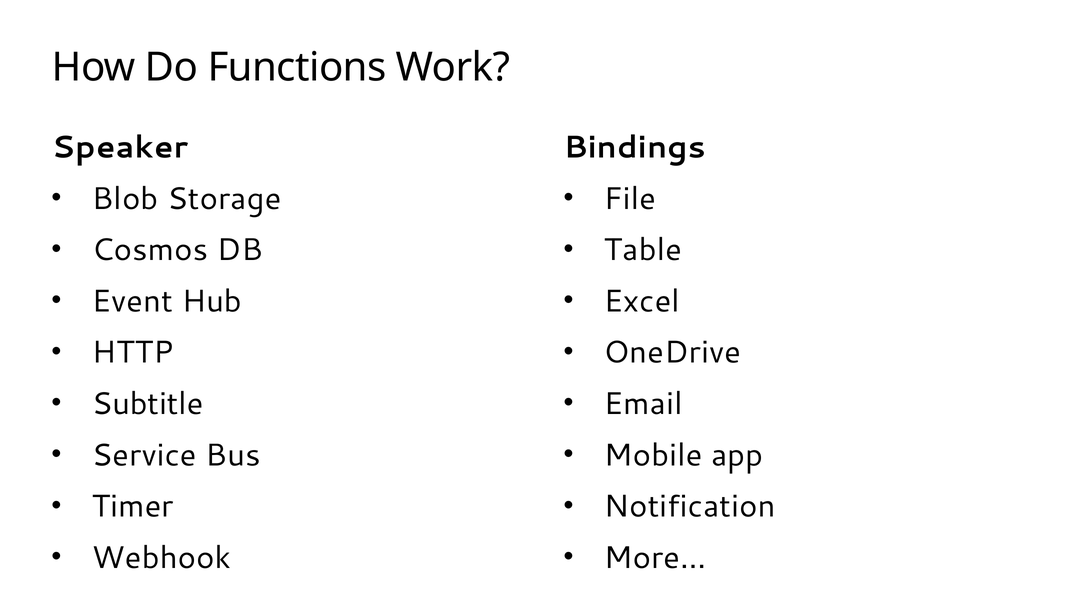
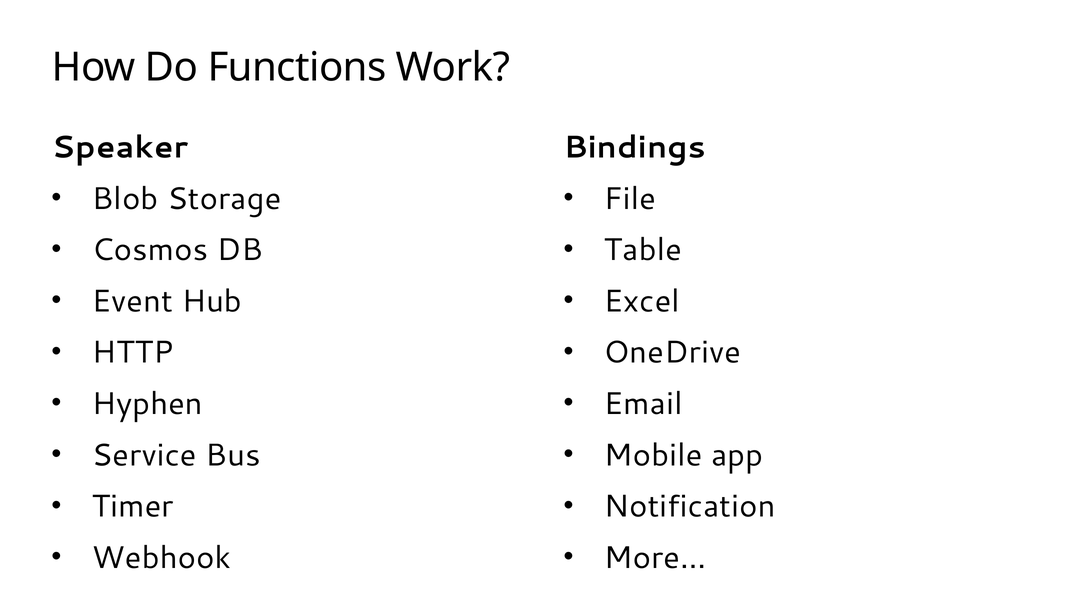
Subtitle: Subtitle -> Hyphen
